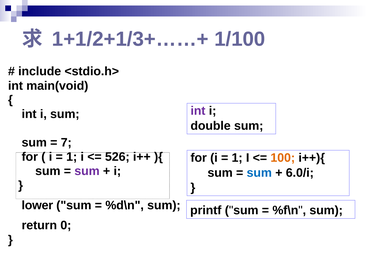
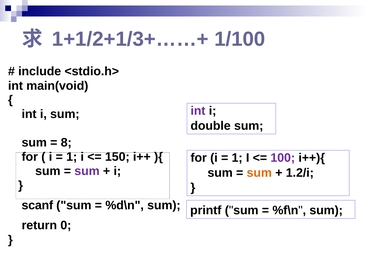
7: 7 -> 8
526: 526 -> 150
100 colour: orange -> purple
sum at (259, 173) colour: blue -> orange
6.0/i: 6.0/i -> 1.2/i
lower: lower -> scanf
